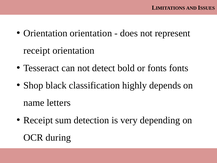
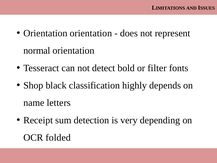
receipt at (37, 51): receipt -> normal
or fonts: fonts -> filter
during: during -> folded
